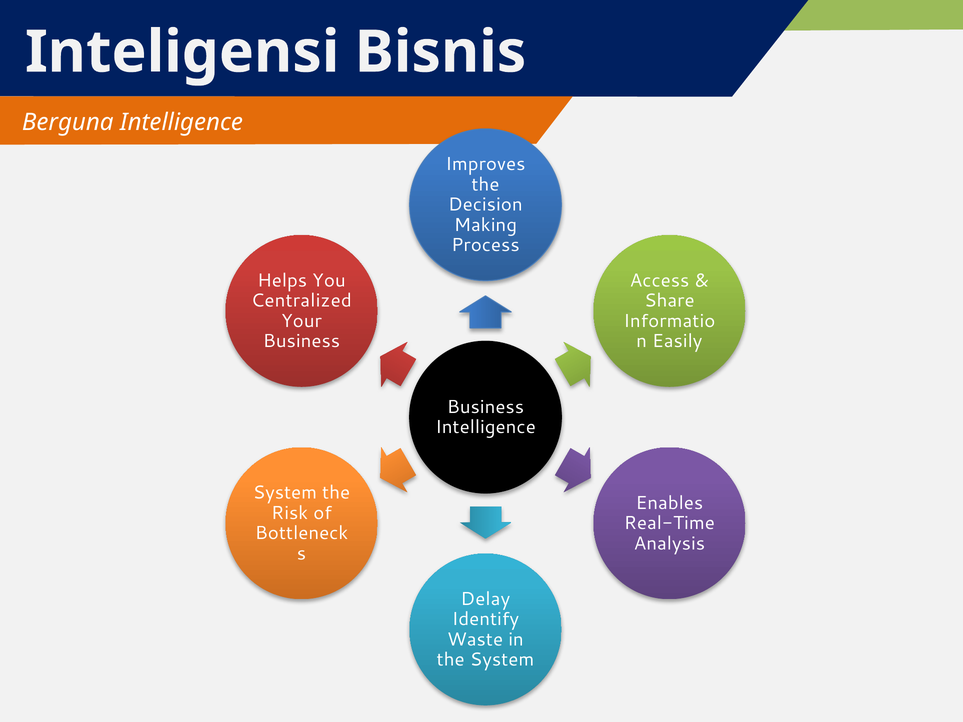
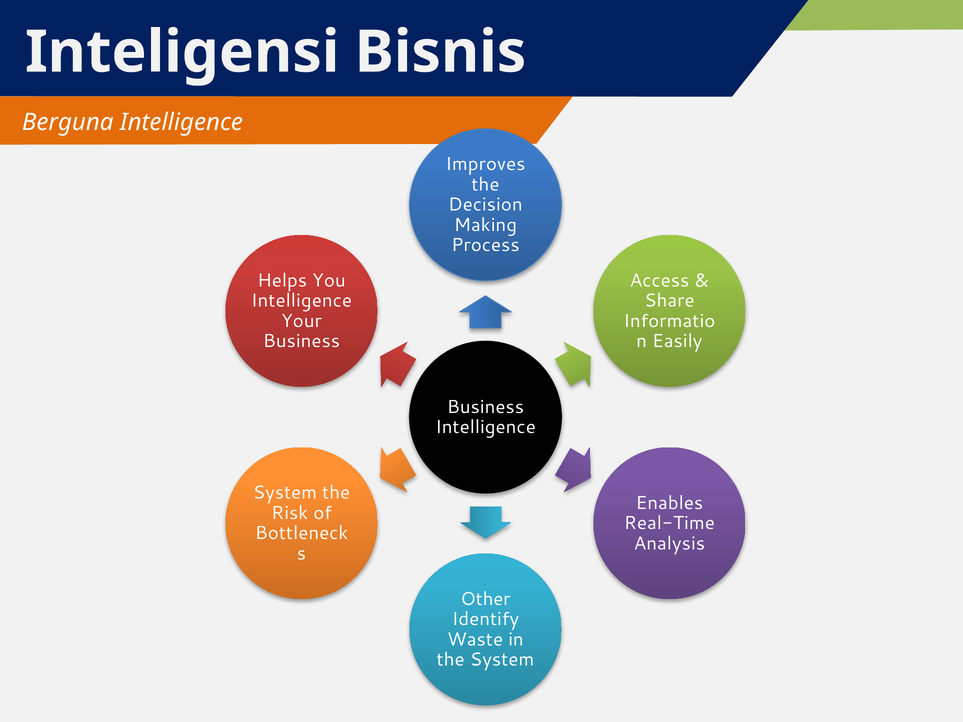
Centralized at (301, 301): Centralized -> Intelligence
Delay: Delay -> Other
